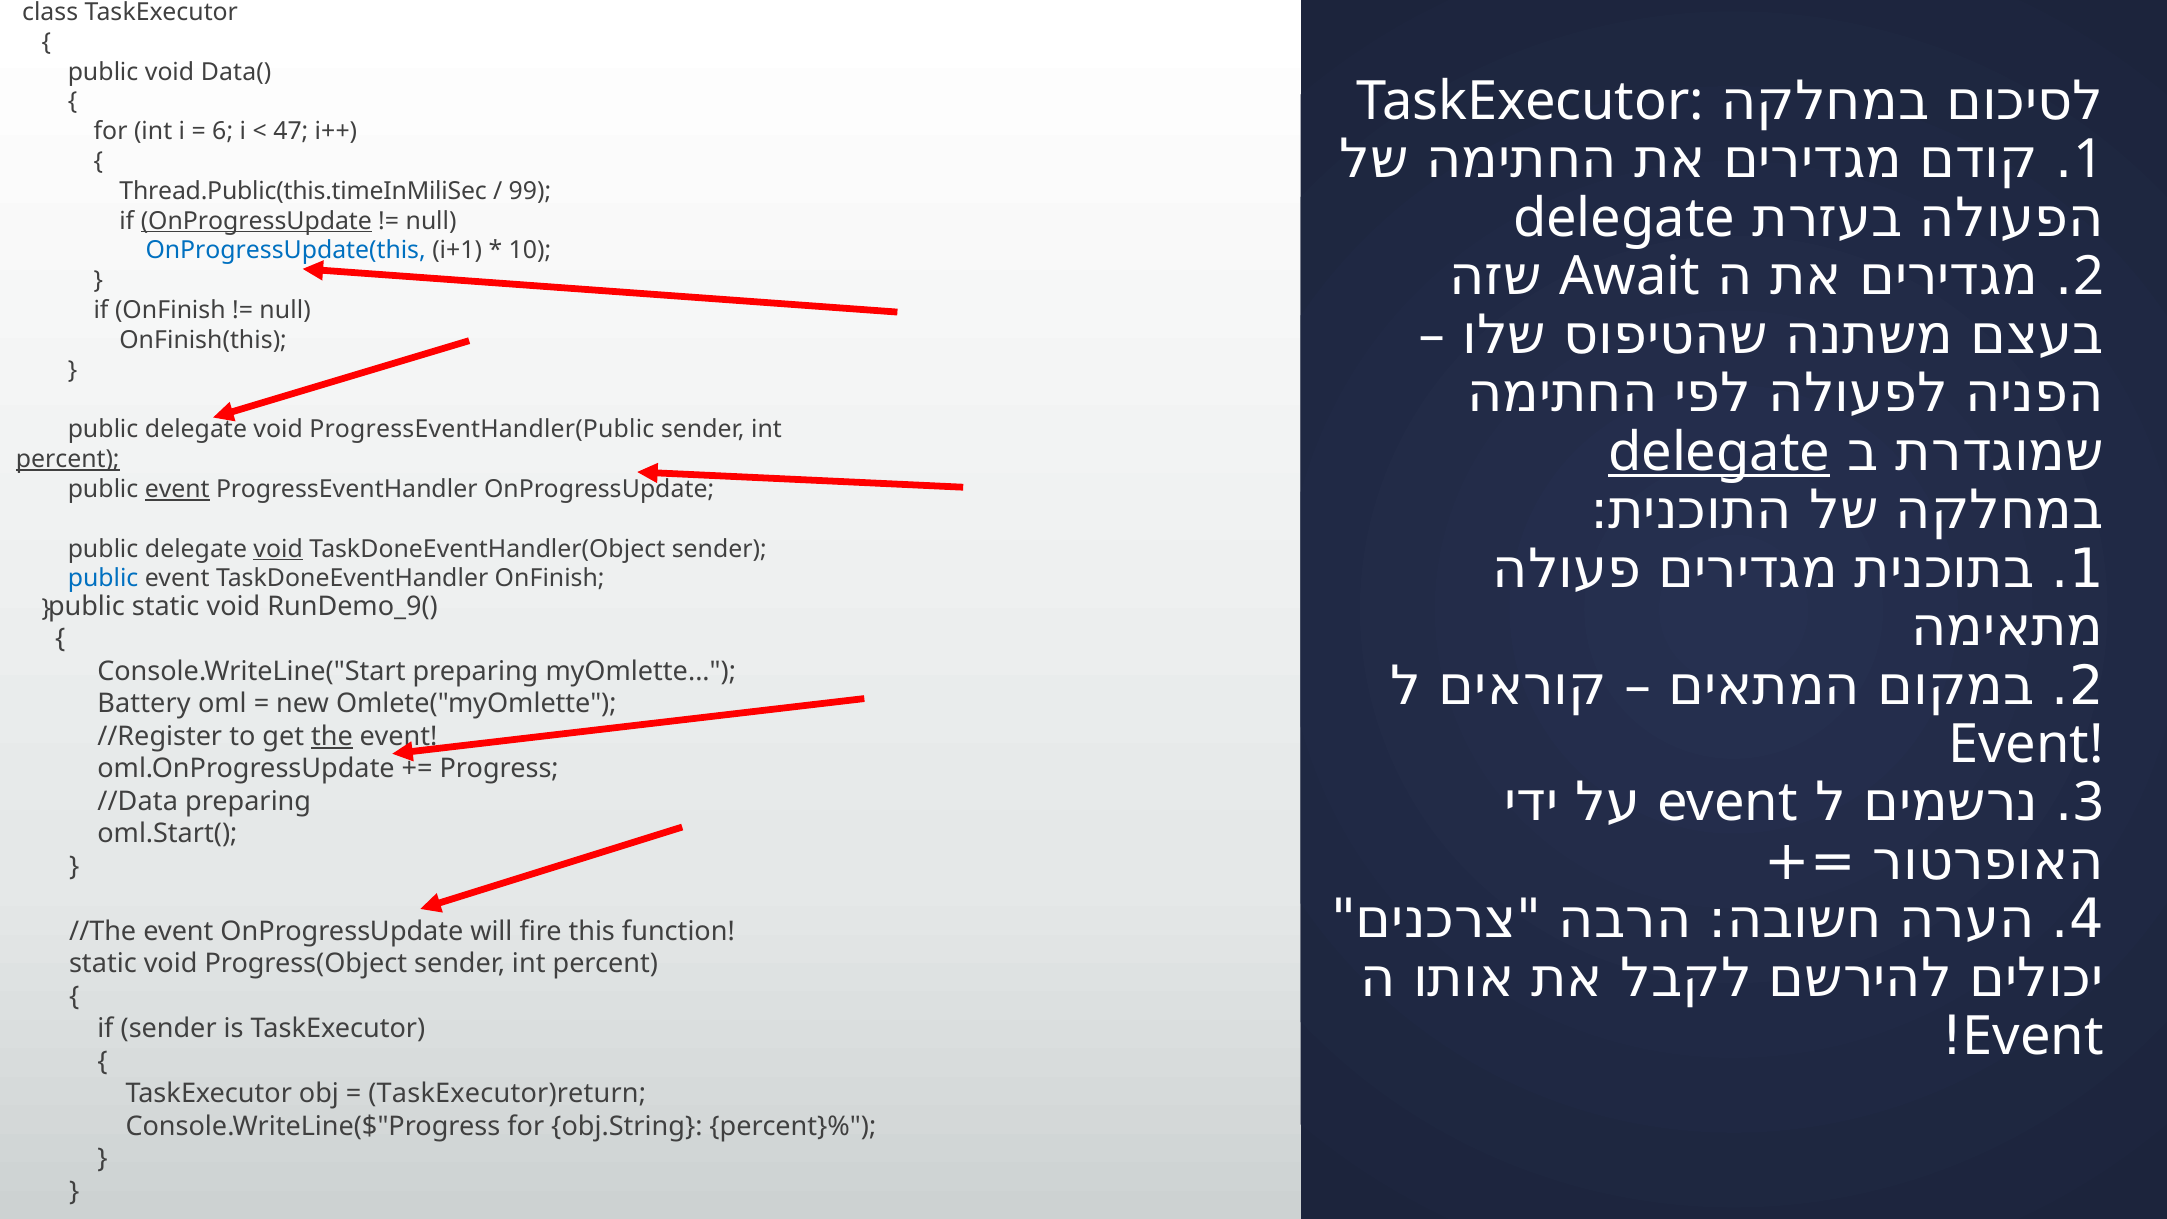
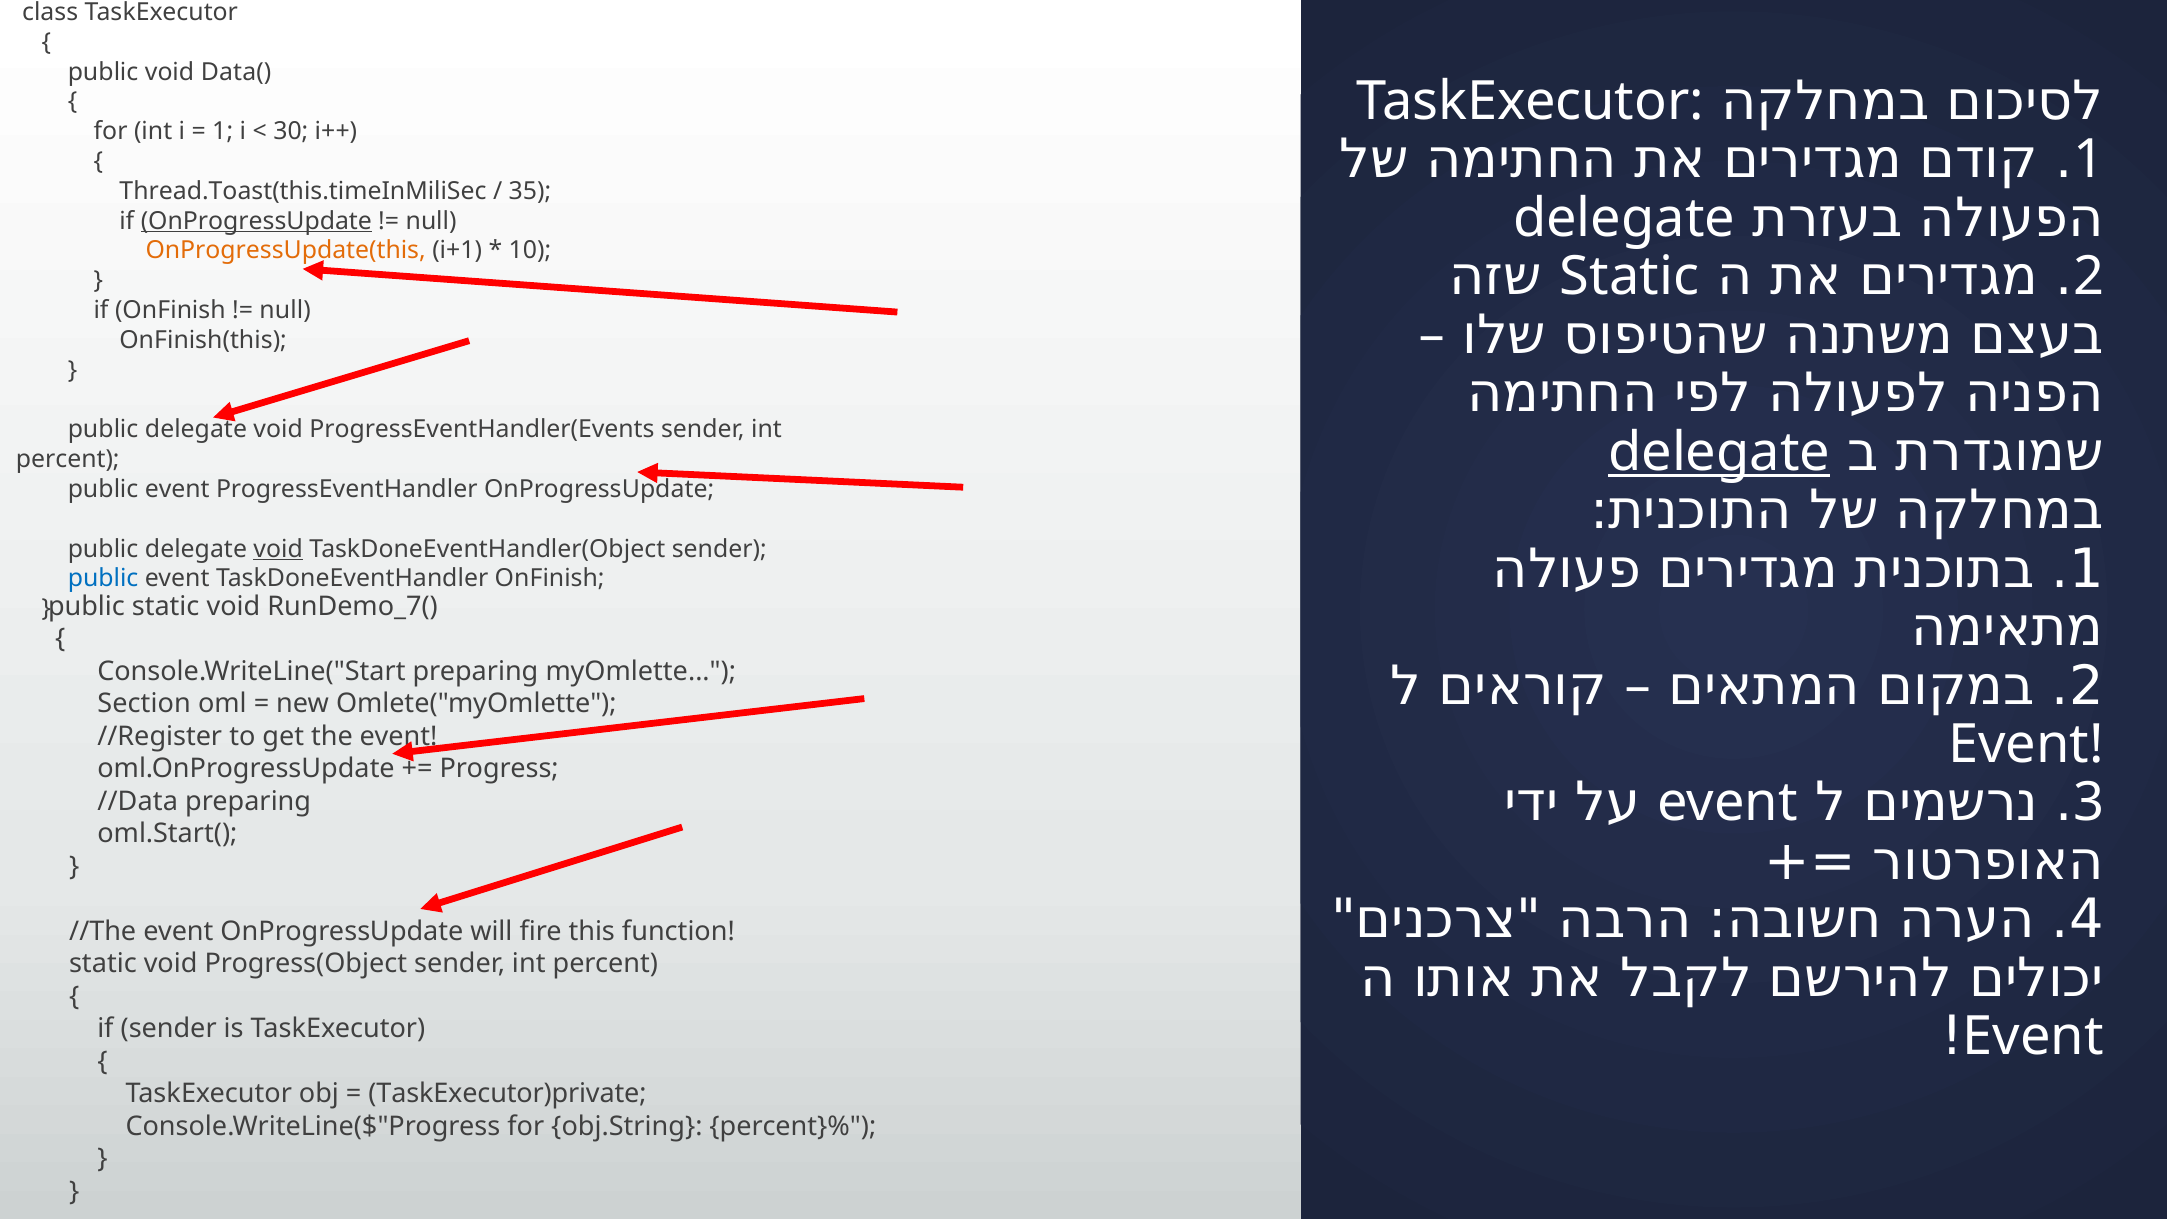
6 at (223, 131): 6 -> 1
47: 47 -> 30
Thread.Public(this.timeInMiliSec: Thread.Public(this.timeInMiliSec -> Thread.Toast(this.timeInMiliSec
99: 99 -> 35
OnProgressUpdate(this colour: blue -> orange
Await at (1630, 277): Await -> Static
ProgressEventHandler(Public: ProgressEventHandler(Public -> ProgressEventHandler(Events
percent at (68, 459) underline: present -> none
event at (177, 489) underline: present -> none
RunDemo_9(: RunDemo_9( -> RunDemo_7(
Battery: Battery -> Section
the underline: present -> none
TaskExecutor)return: TaskExecutor)return -> TaskExecutor)private
